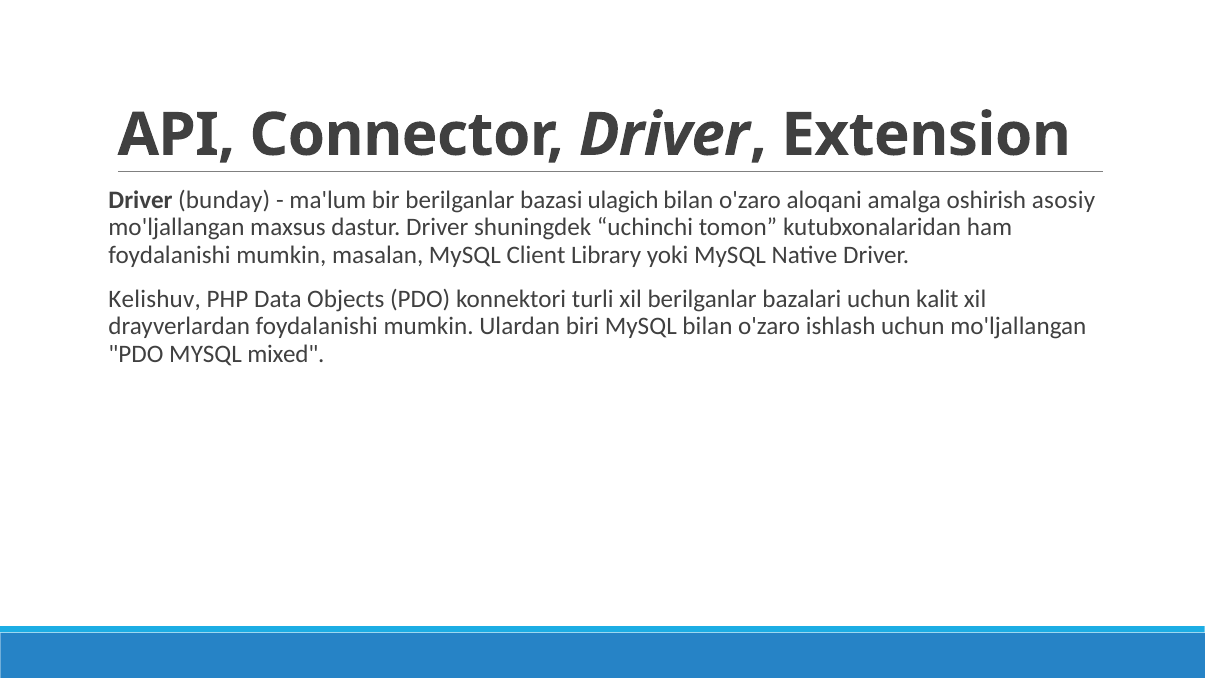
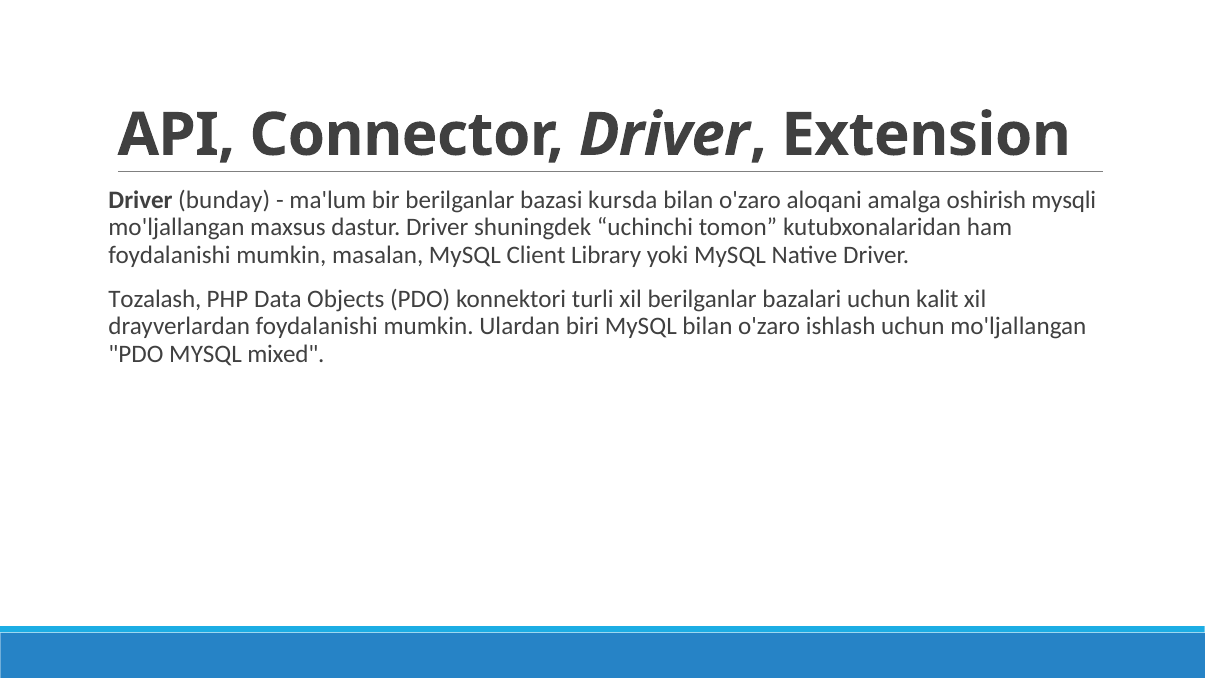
ulagich: ulagich -> kursda
asosiy: asosiy -> mysqli
Kelishuv: Kelishuv -> Tozalash
